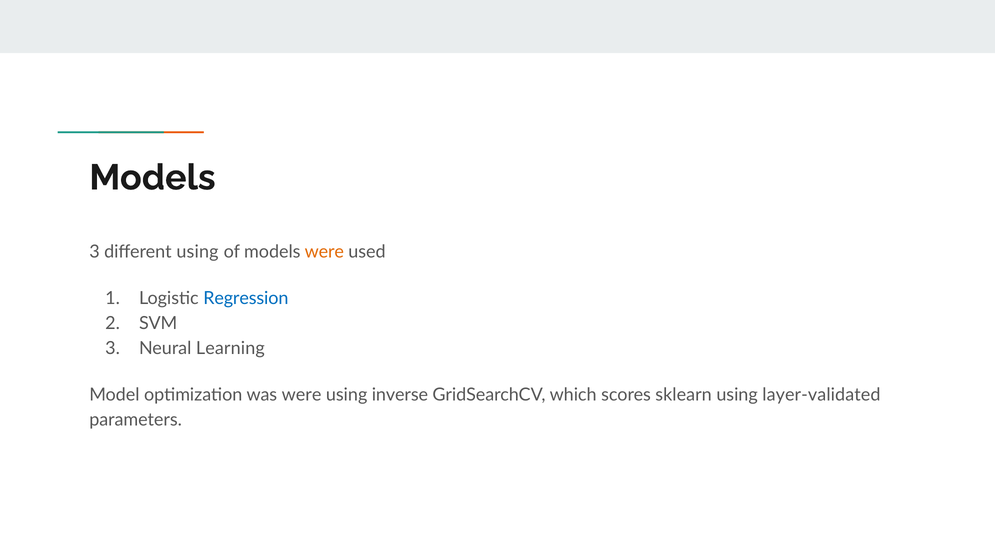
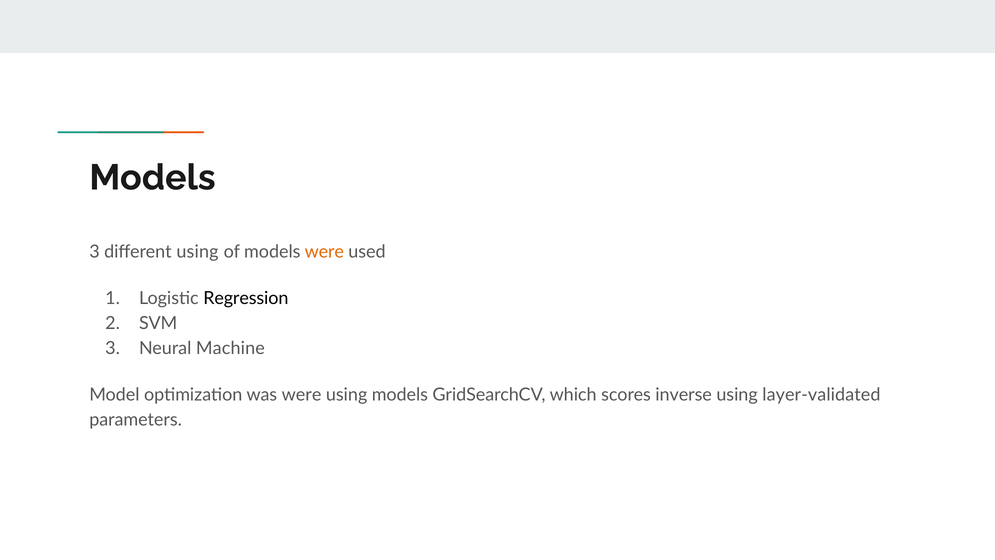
Regression colour: blue -> black
Learning: Learning -> Machine
using inverse: inverse -> models
sklearn: sklearn -> inverse
